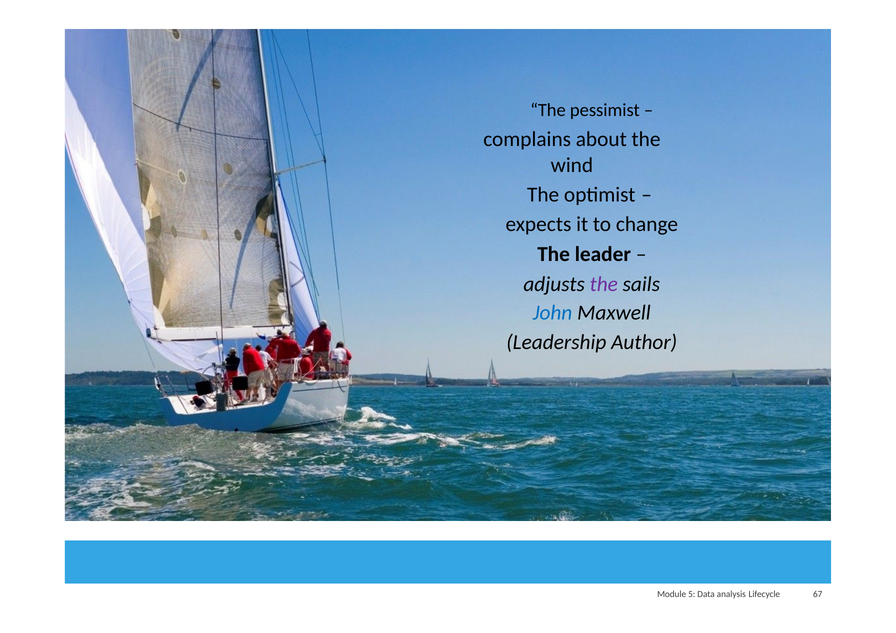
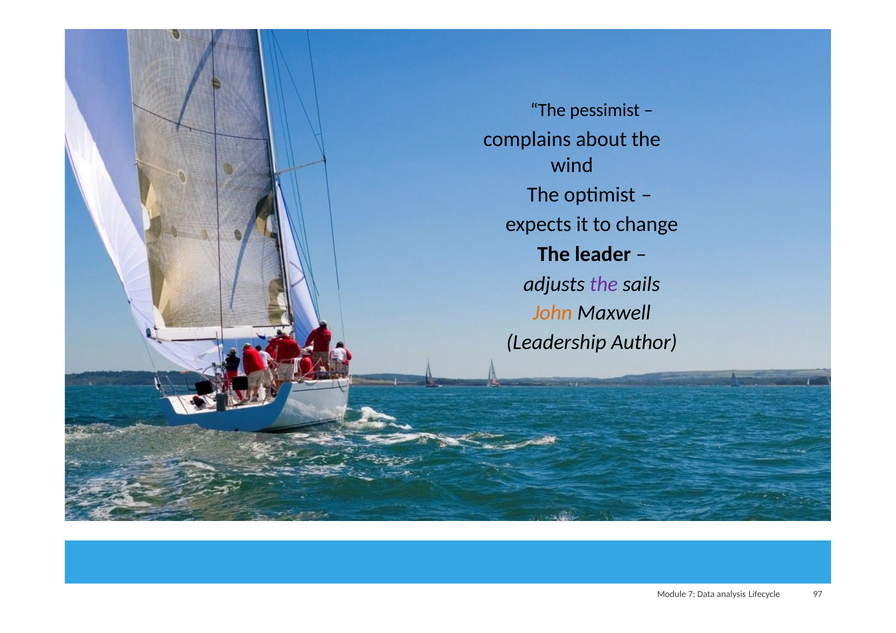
John colour: blue -> orange
5: 5 -> 7
67: 67 -> 97
